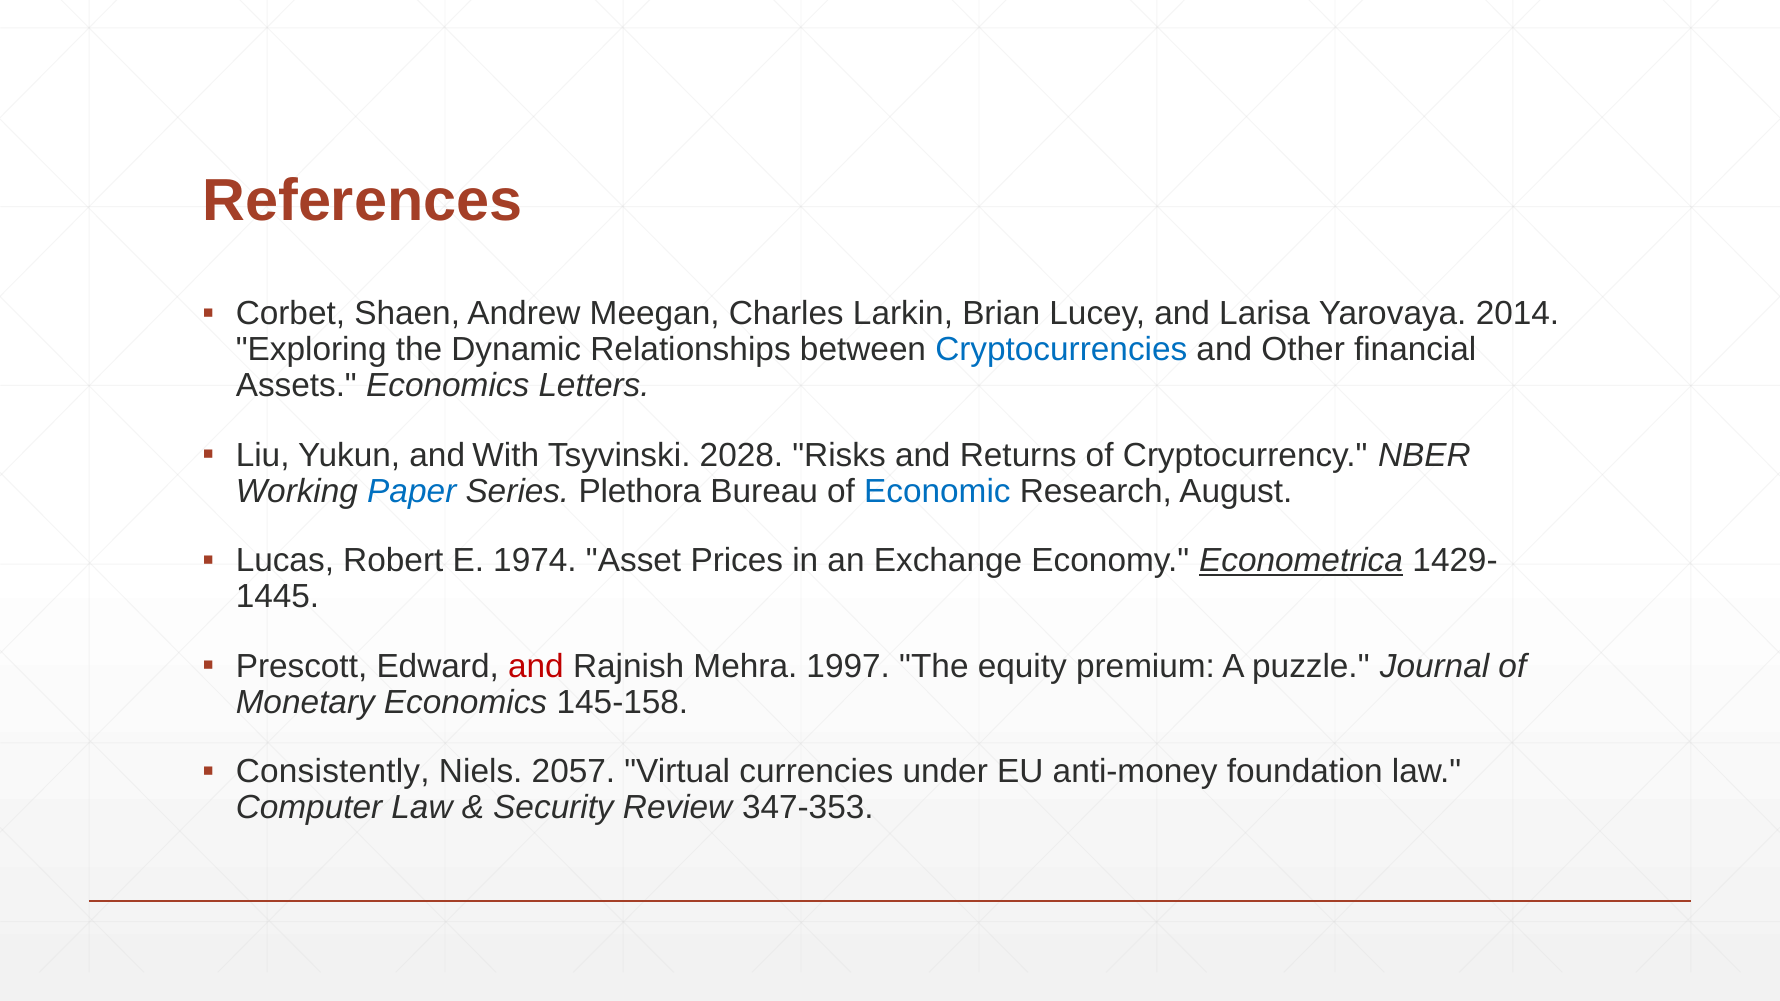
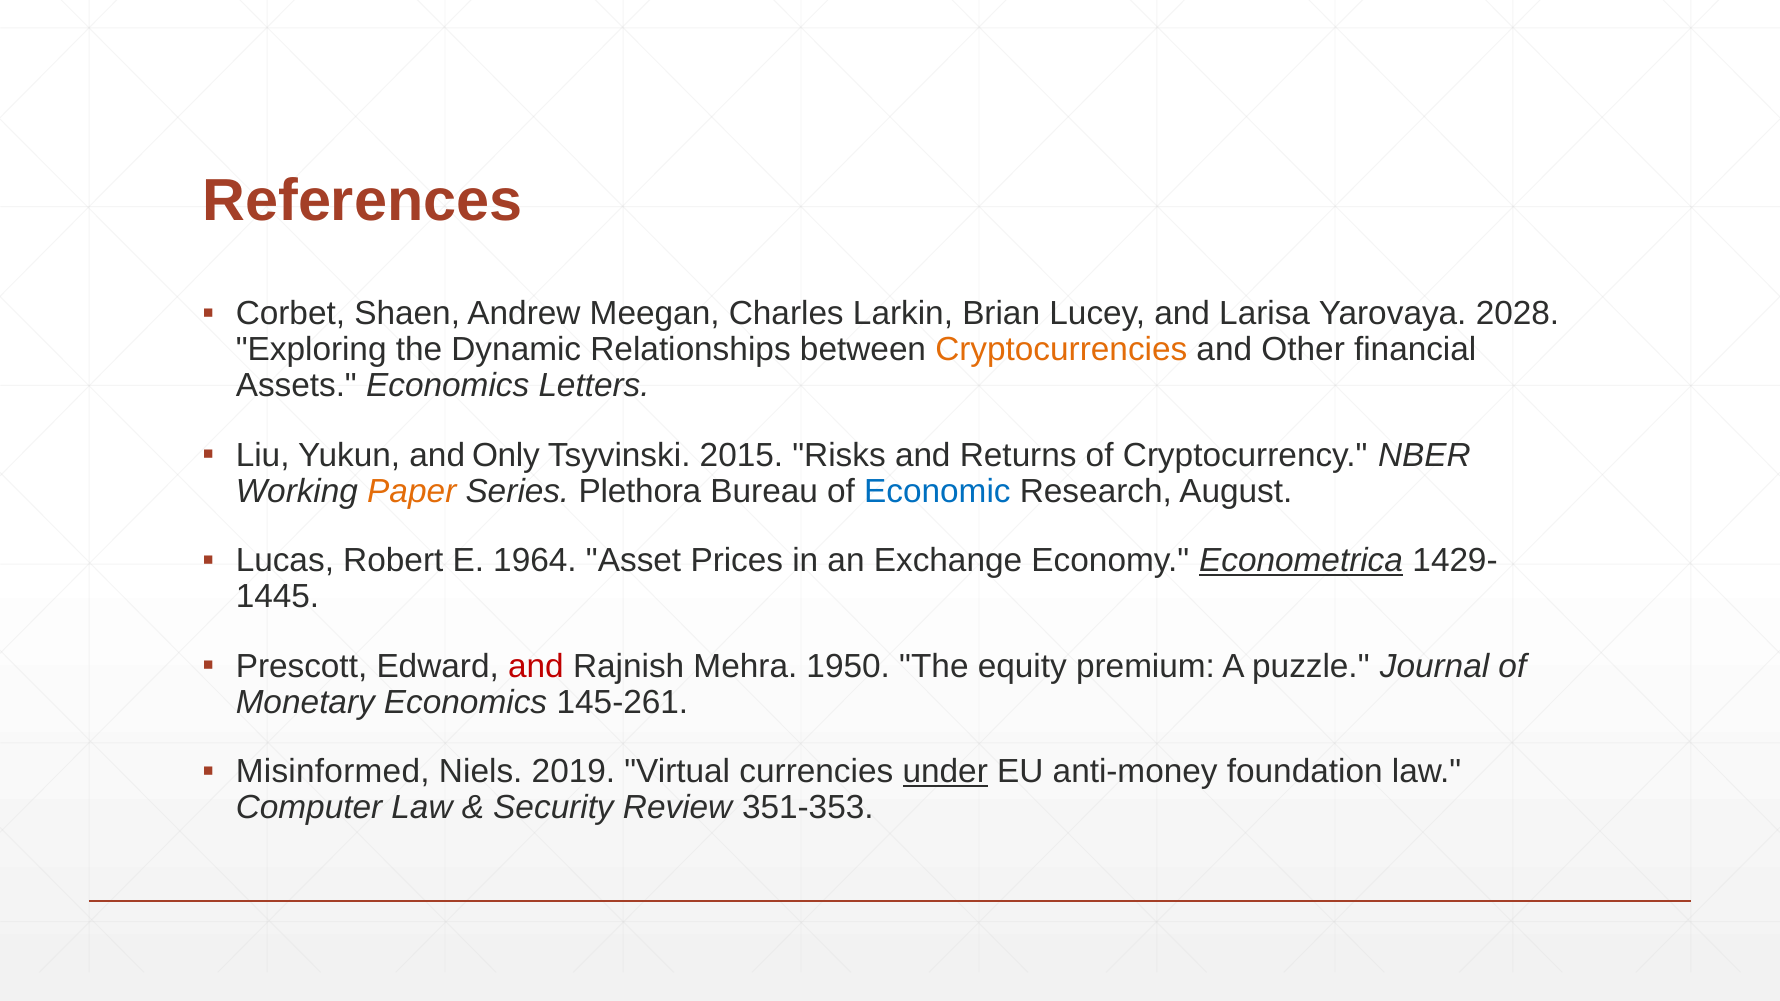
2014: 2014 -> 2028
Cryptocurrencies colour: blue -> orange
With: With -> Only
2028: 2028 -> 2015
Paper colour: blue -> orange
1974: 1974 -> 1964
1997: 1997 -> 1950
145-158: 145-158 -> 145-261
Consistently: Consistently -> Misinformed
2057: 2057 -> 2019
under underline: none -> present
347-353: 347-353 -> 351-353
